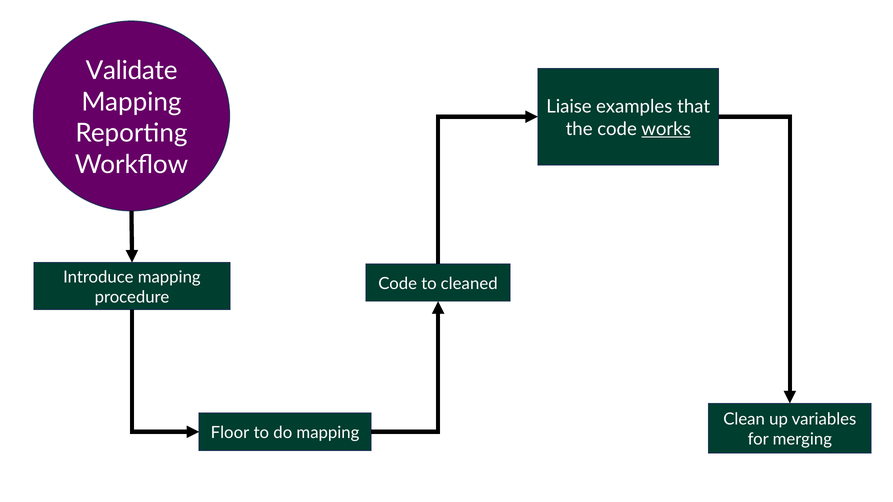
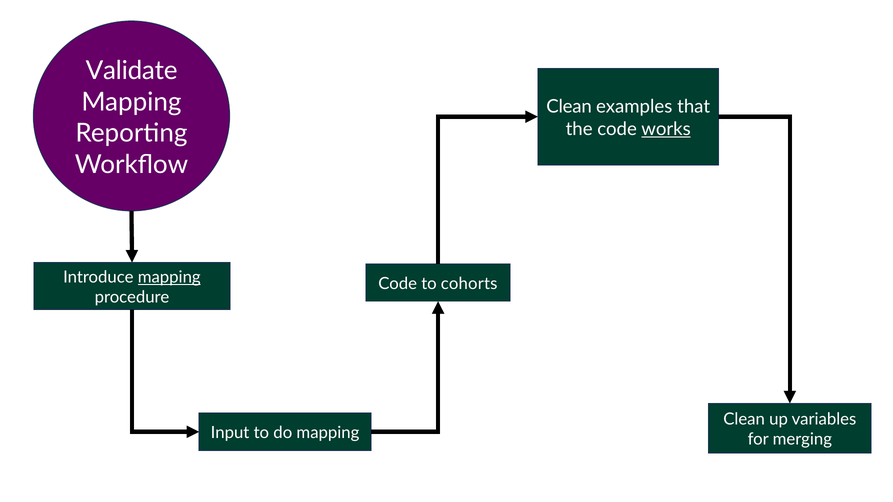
Liaise at (569, 107): Liaise -> Clean
mapping at (169, 277) underline: none -> present
cleaned: cleaned -> cohorts
Floor: Floor -> Input
